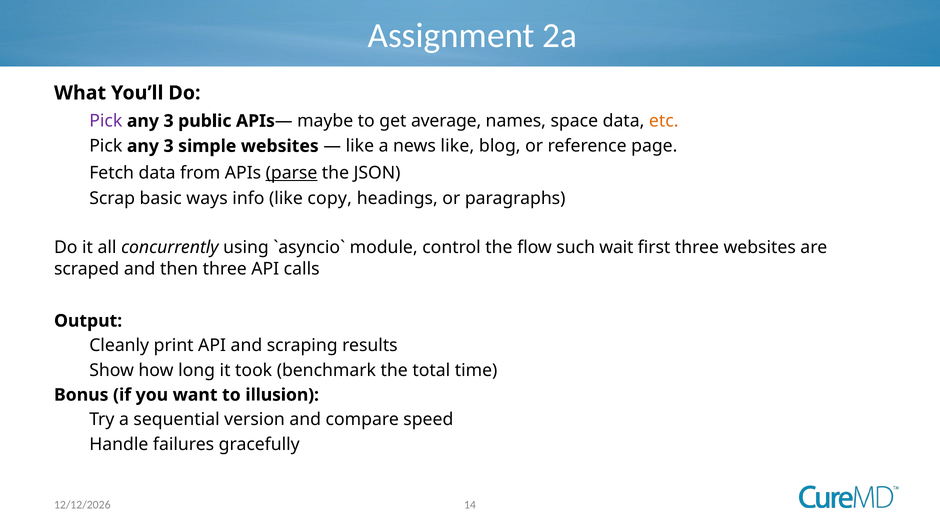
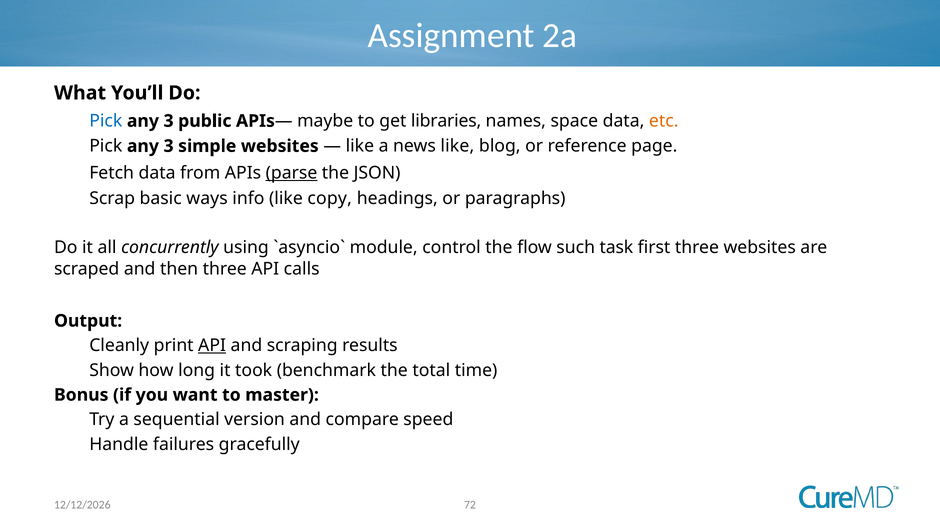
Pick at (106, 121) colour: purple -> blue
average: average -> libraries
wait: wait -> task
API at (212, 345) underline: none -> present
illusion: illusion -> master
14: 14 -> 72
